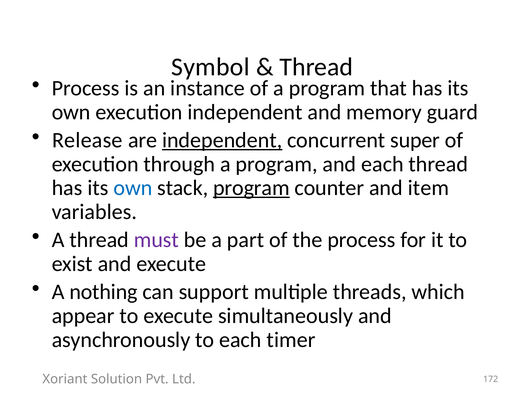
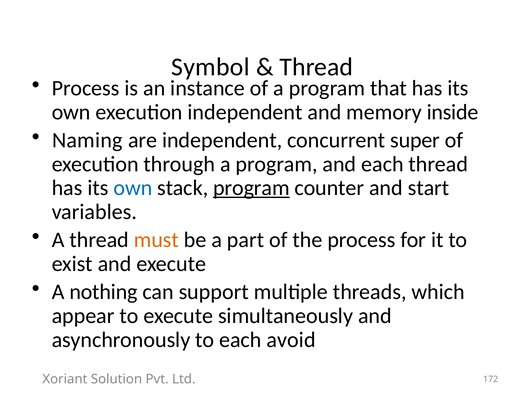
guard: guard -> inside
Release: Release -> Naming
independent at (222, 140) underline: present -> none
item: item -> start
must colour: purple -> orange
timer: timer -> avoid
